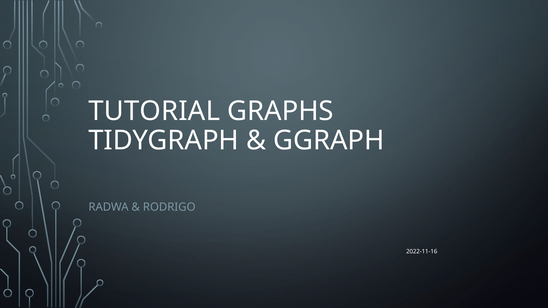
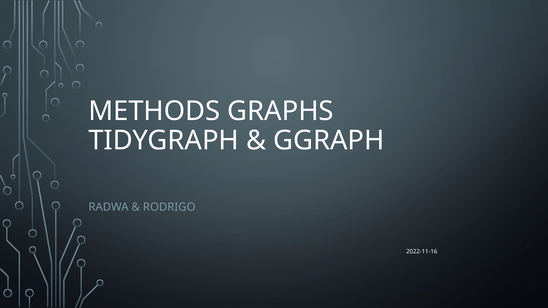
TUTORIAL: TUTORIAL -> METHODS
